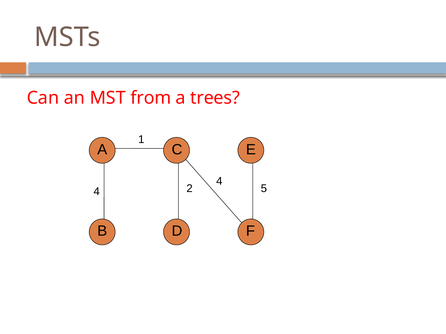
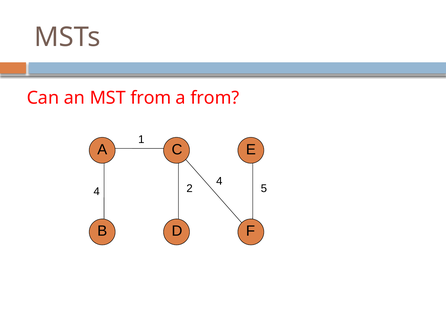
a trees: trees -> from
